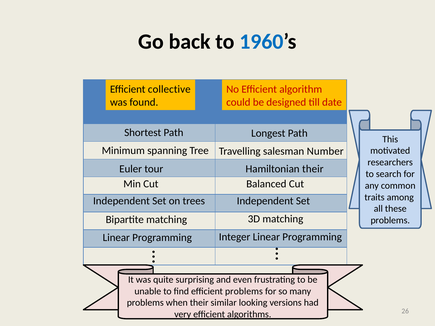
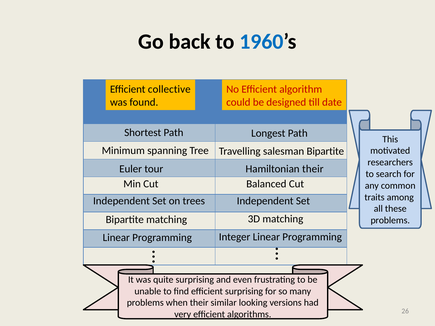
salesman Number: Number -> Bipartite
efficient problems: problems -> surprising
